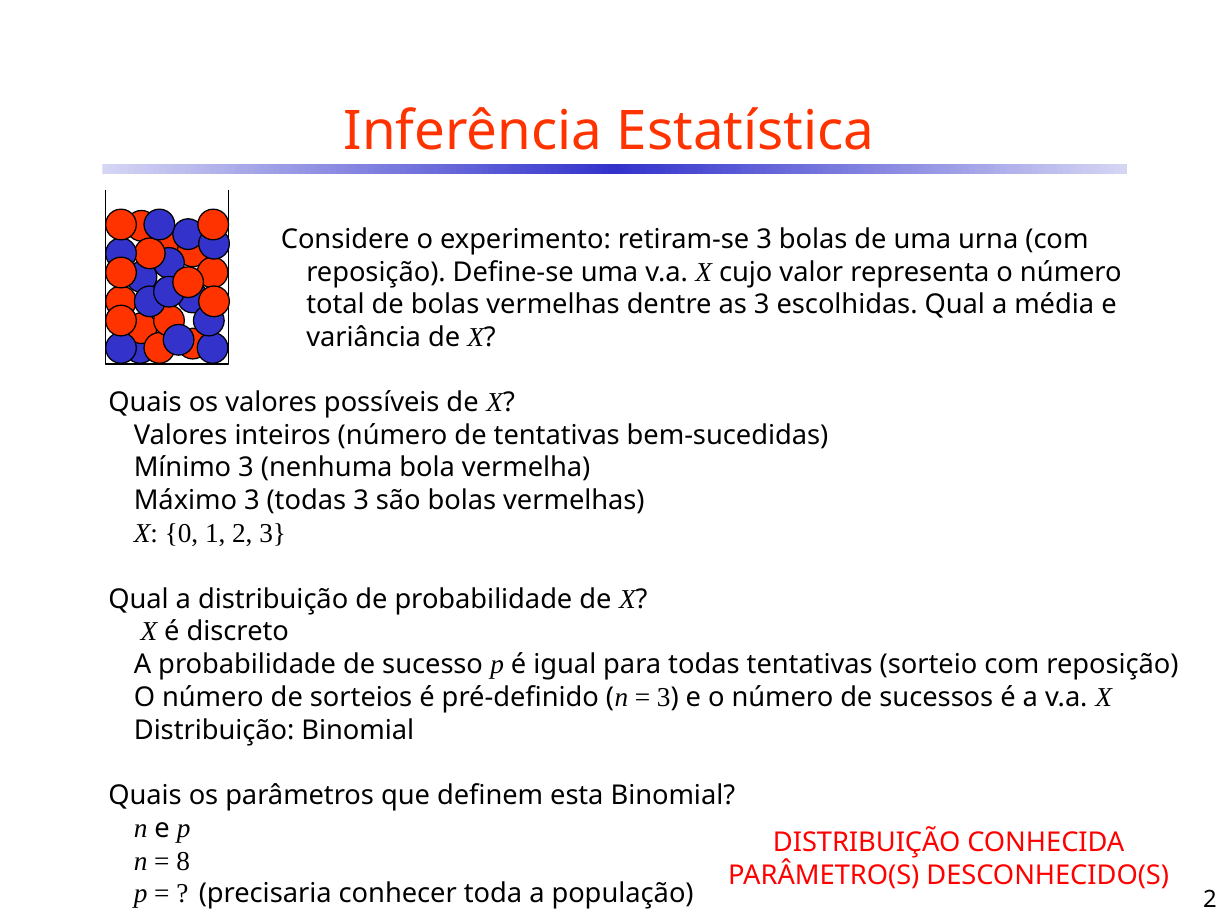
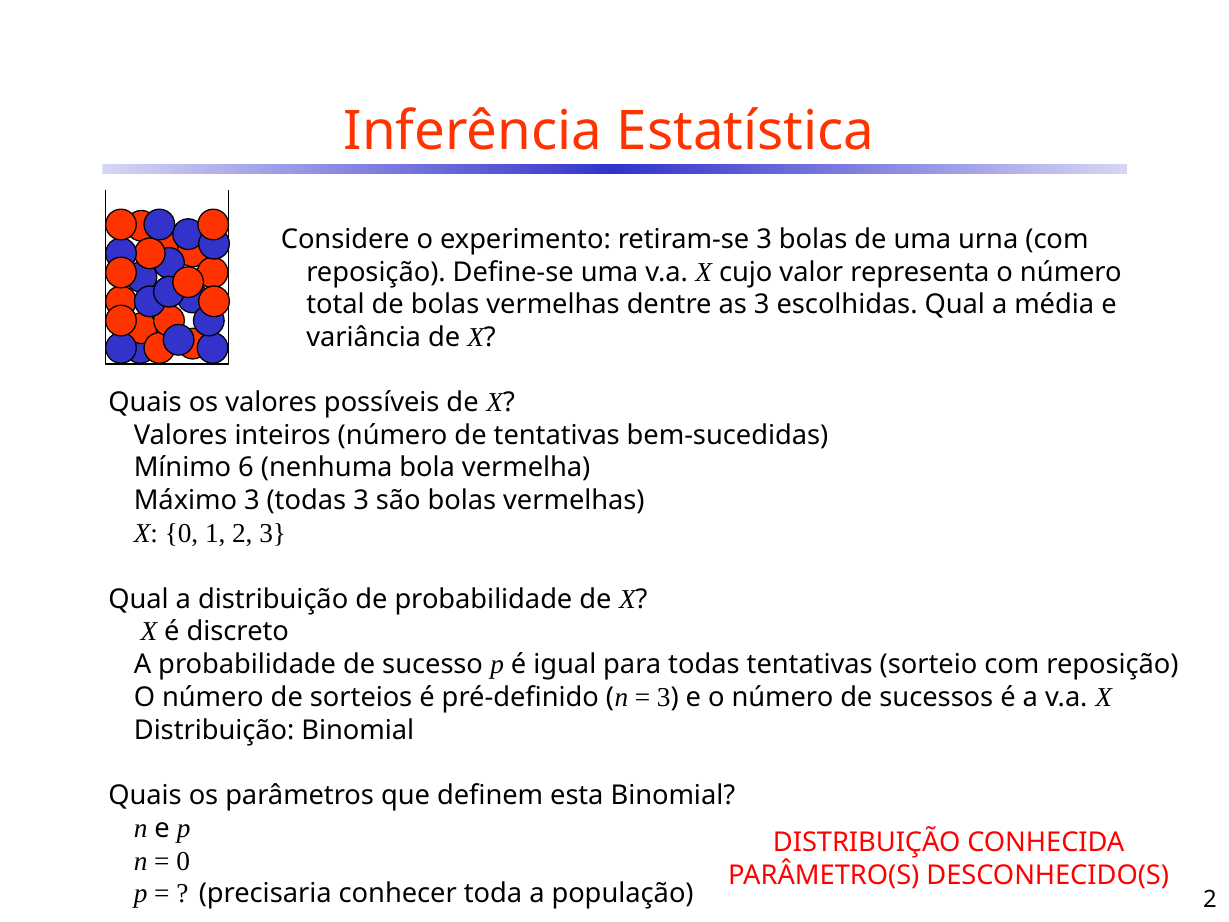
Mínimo 3: 3 -> 6
8 at (183, 861): 8 -> 0
